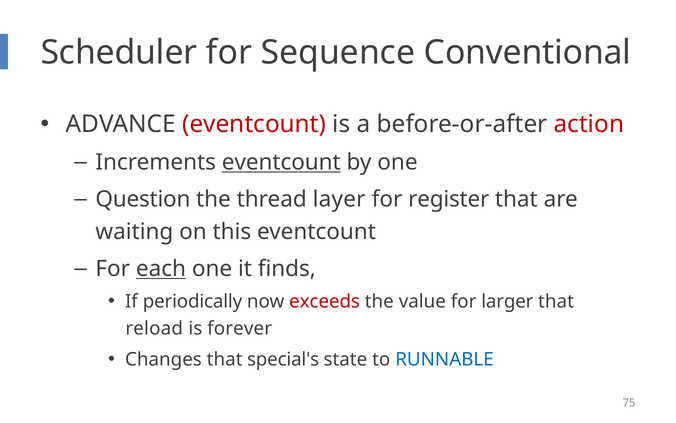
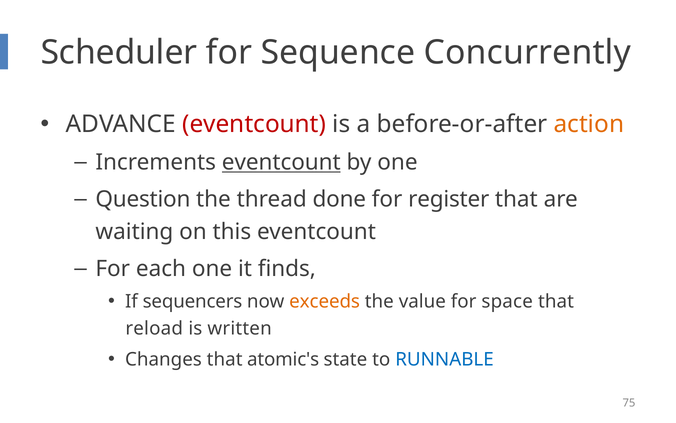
Conventional: Conventional -> Concurrently
action colour: red -> orange
layer: layer -> done
each underline: present -> none
periodically: periodically -> sequencers
exceeds colour: red -> orange
larger: larger -> space
forever: forever -> written
special's: special's -> atomic's
